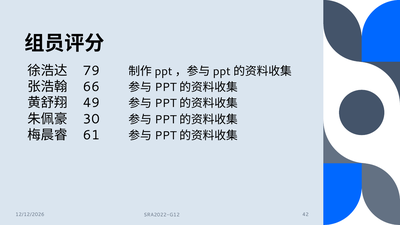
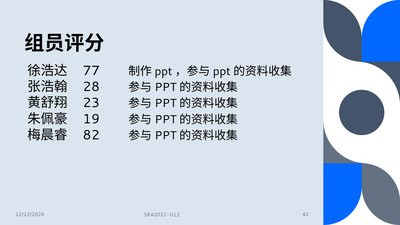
79: 79 -> 77
66: 66 -> 28
49: 49 -> 23
30: 30 -> 19
61: 61 -> 82
